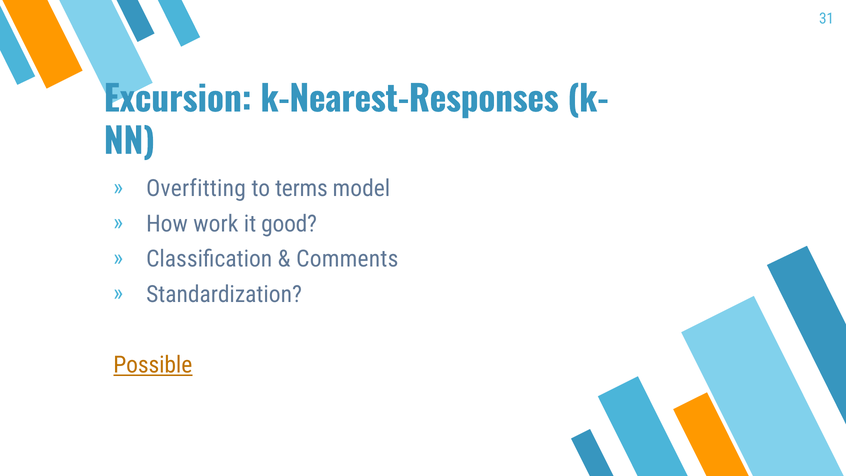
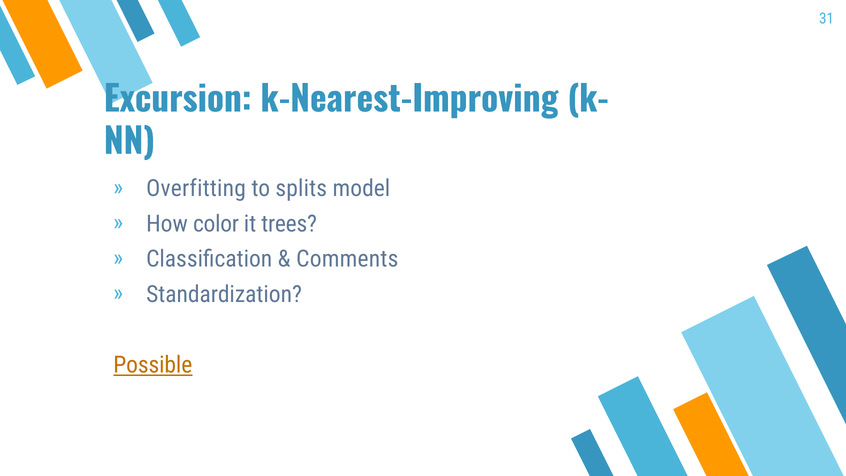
k-Nearest-Responses: k-Nearest-Responses -> k-Nearest-Improving
terms: terms -> splits
work: work -> color
good: good -> trees
